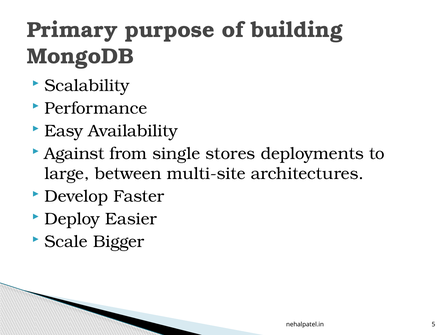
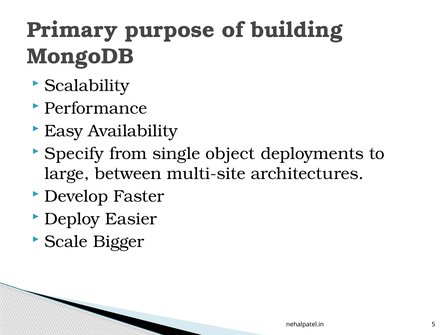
Against: Against -> Specify
stores: stores -> object
